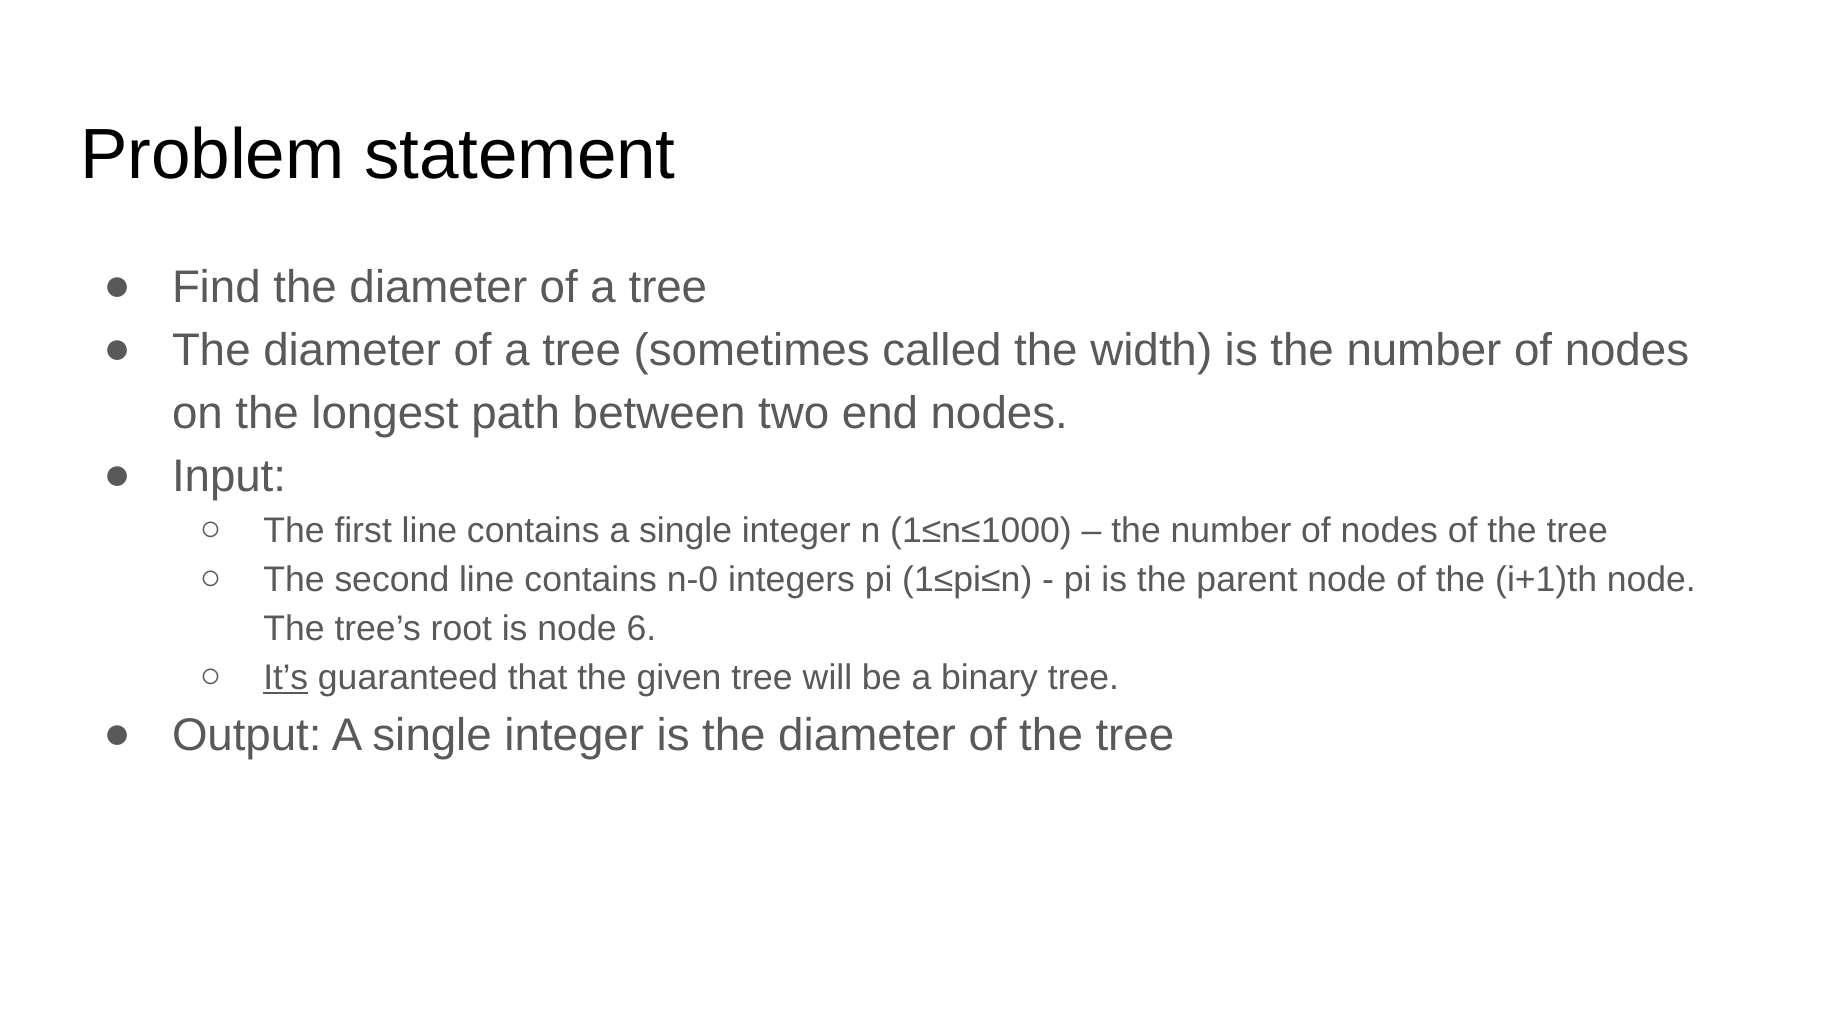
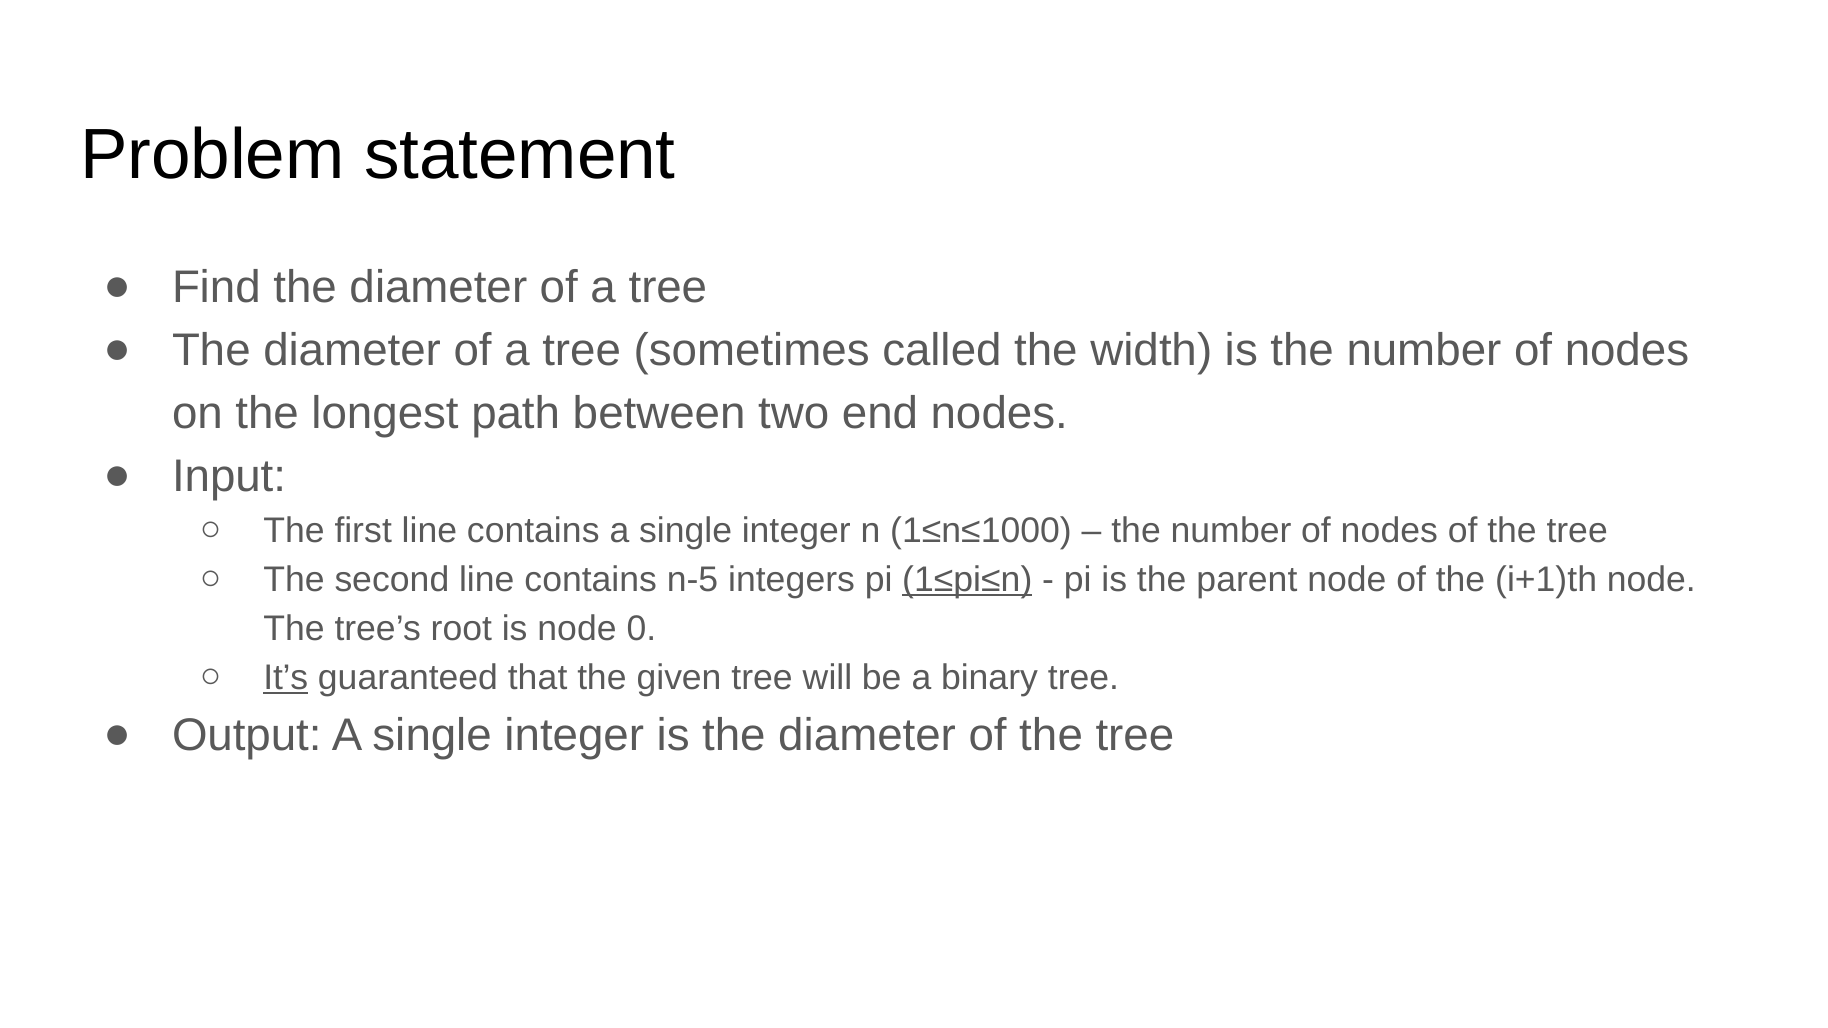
n-0: n-0 -> n-5
1≤pi≤n underline: none -> present
6: 6 -> 0
